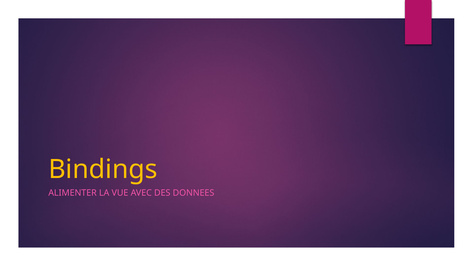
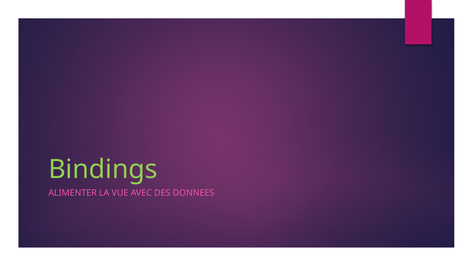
Bindings colour: yellow -> light green
